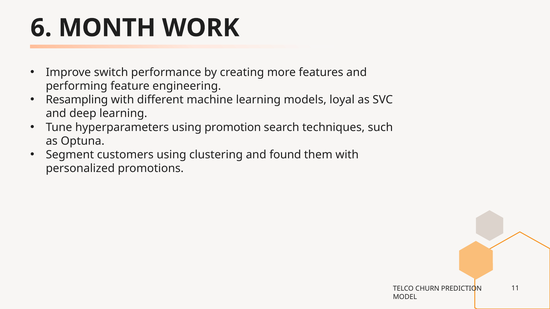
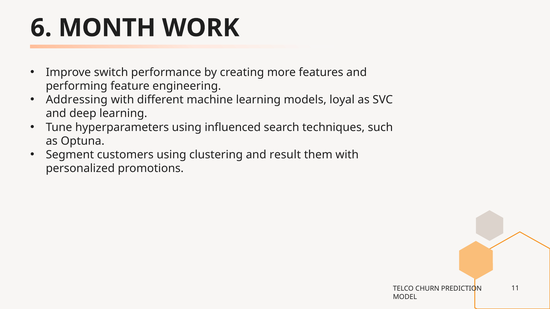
Resampling: Resampling -> Addressing
promotion: promotion -> influenced
found: found -> result
